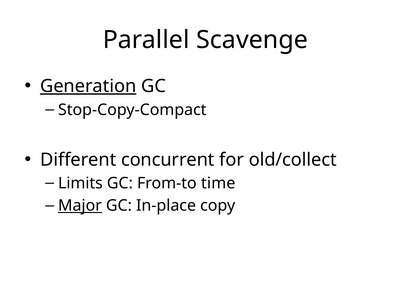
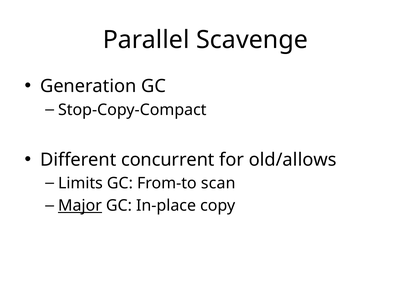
Generation underline: present -> none
old/collect: old/collect -> old/allows
time: time -> scan
